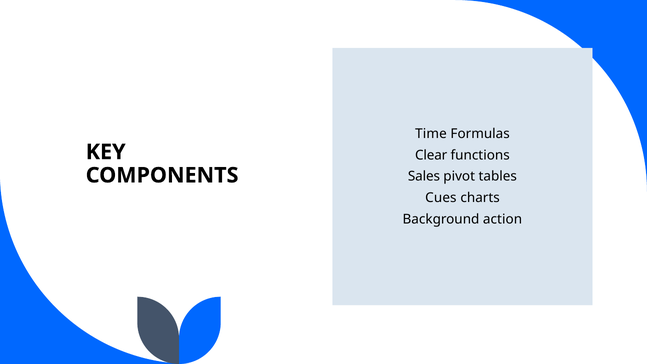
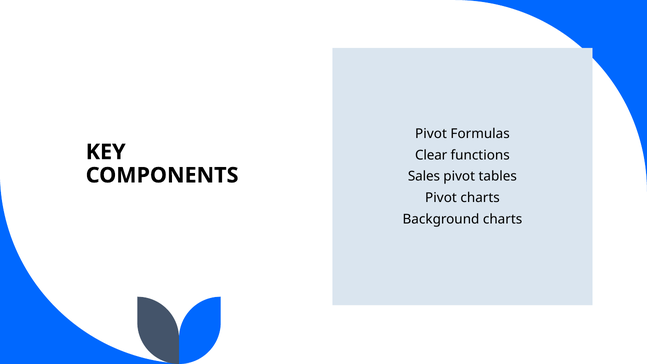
Time at (431, 134): Time -> Pivot
Cues at (441, 198): Cues -> Pivot
Background action: action -> charts
